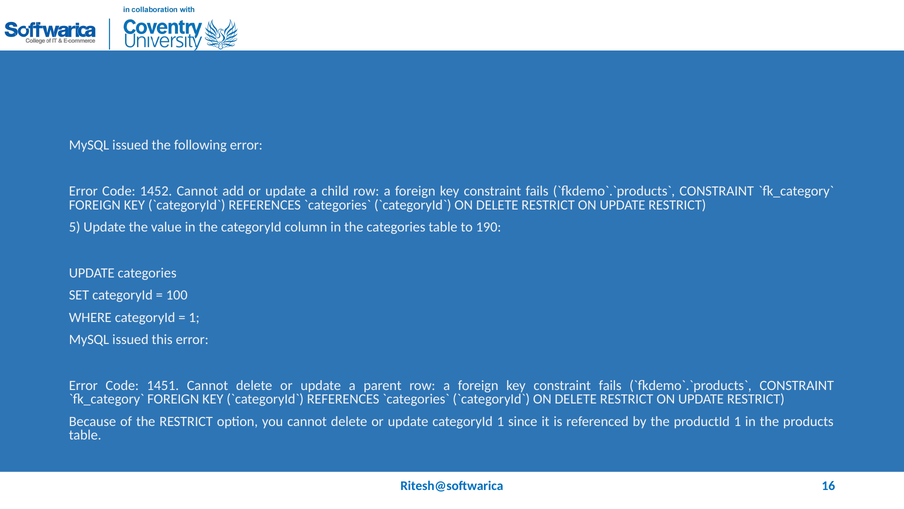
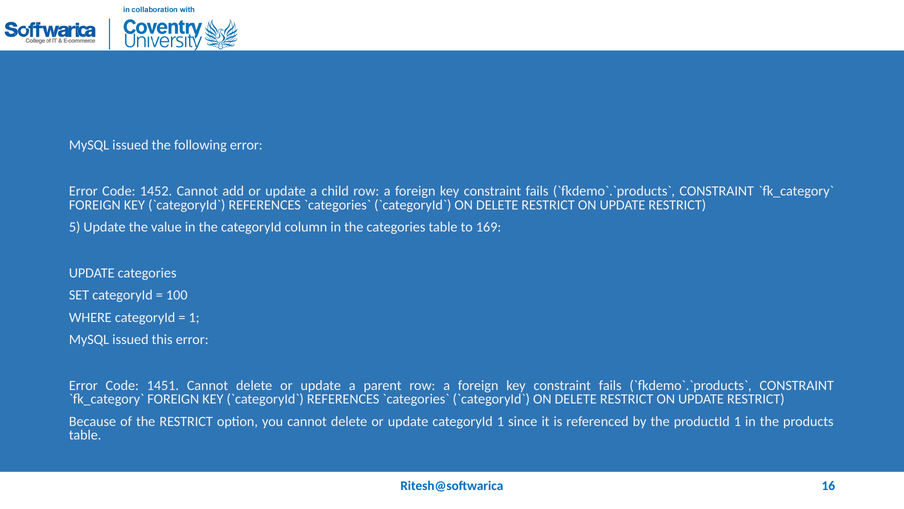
190: 190 -> 169
